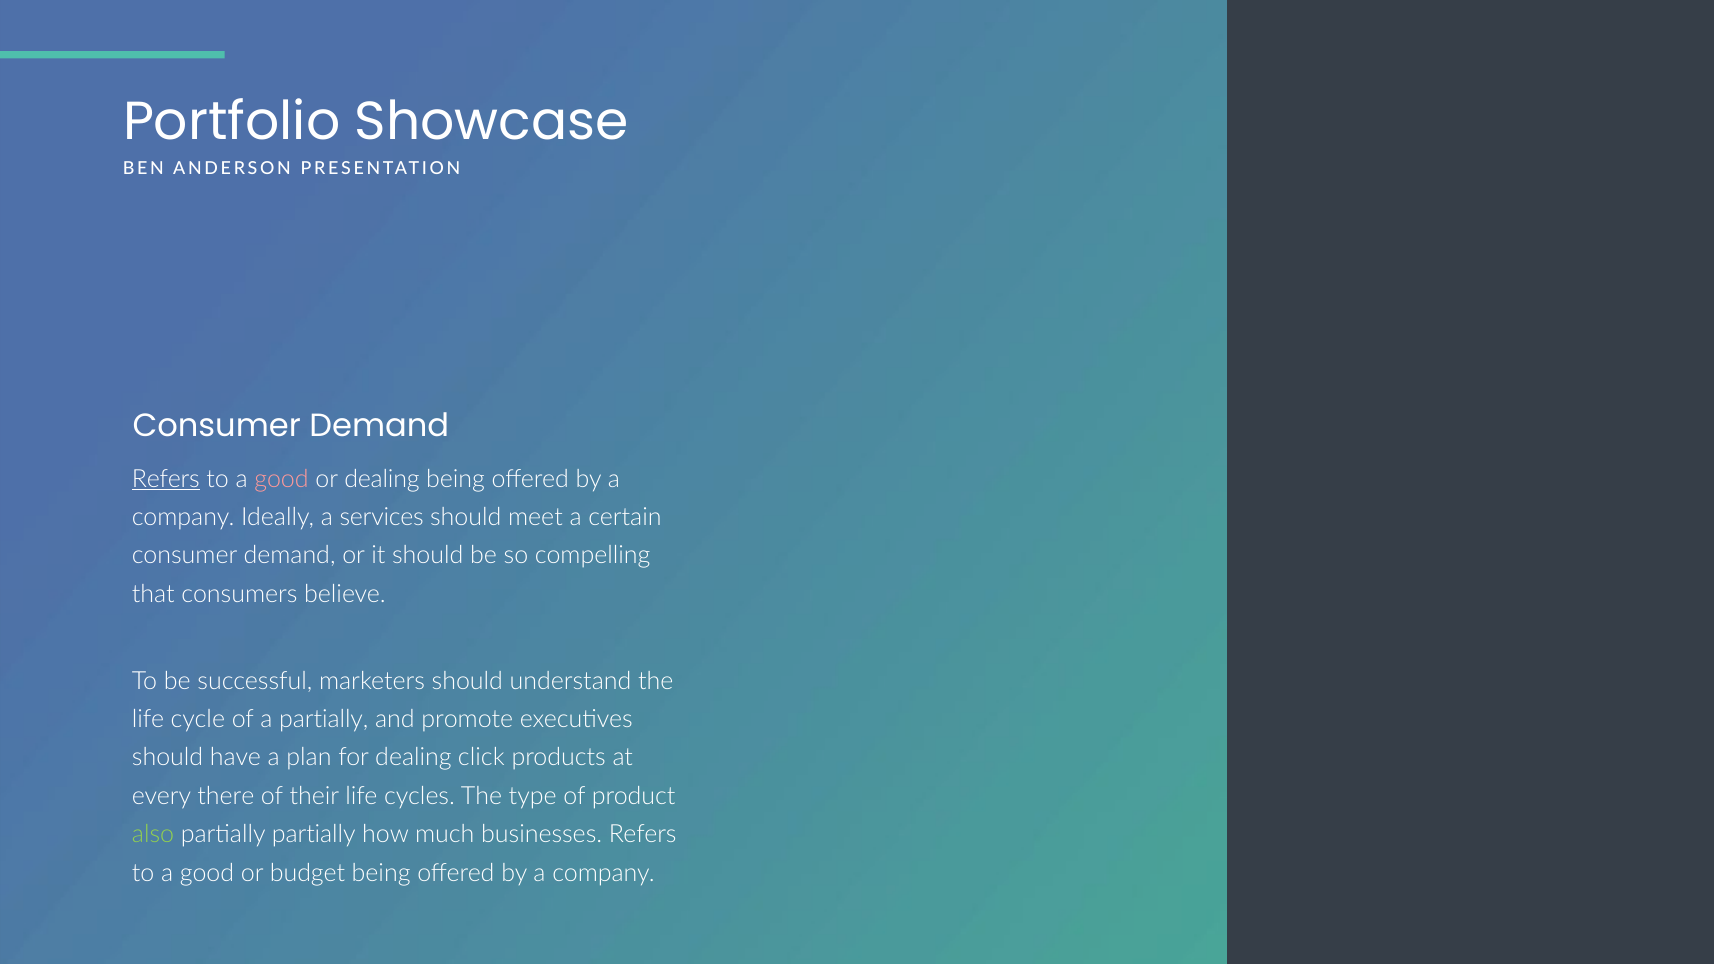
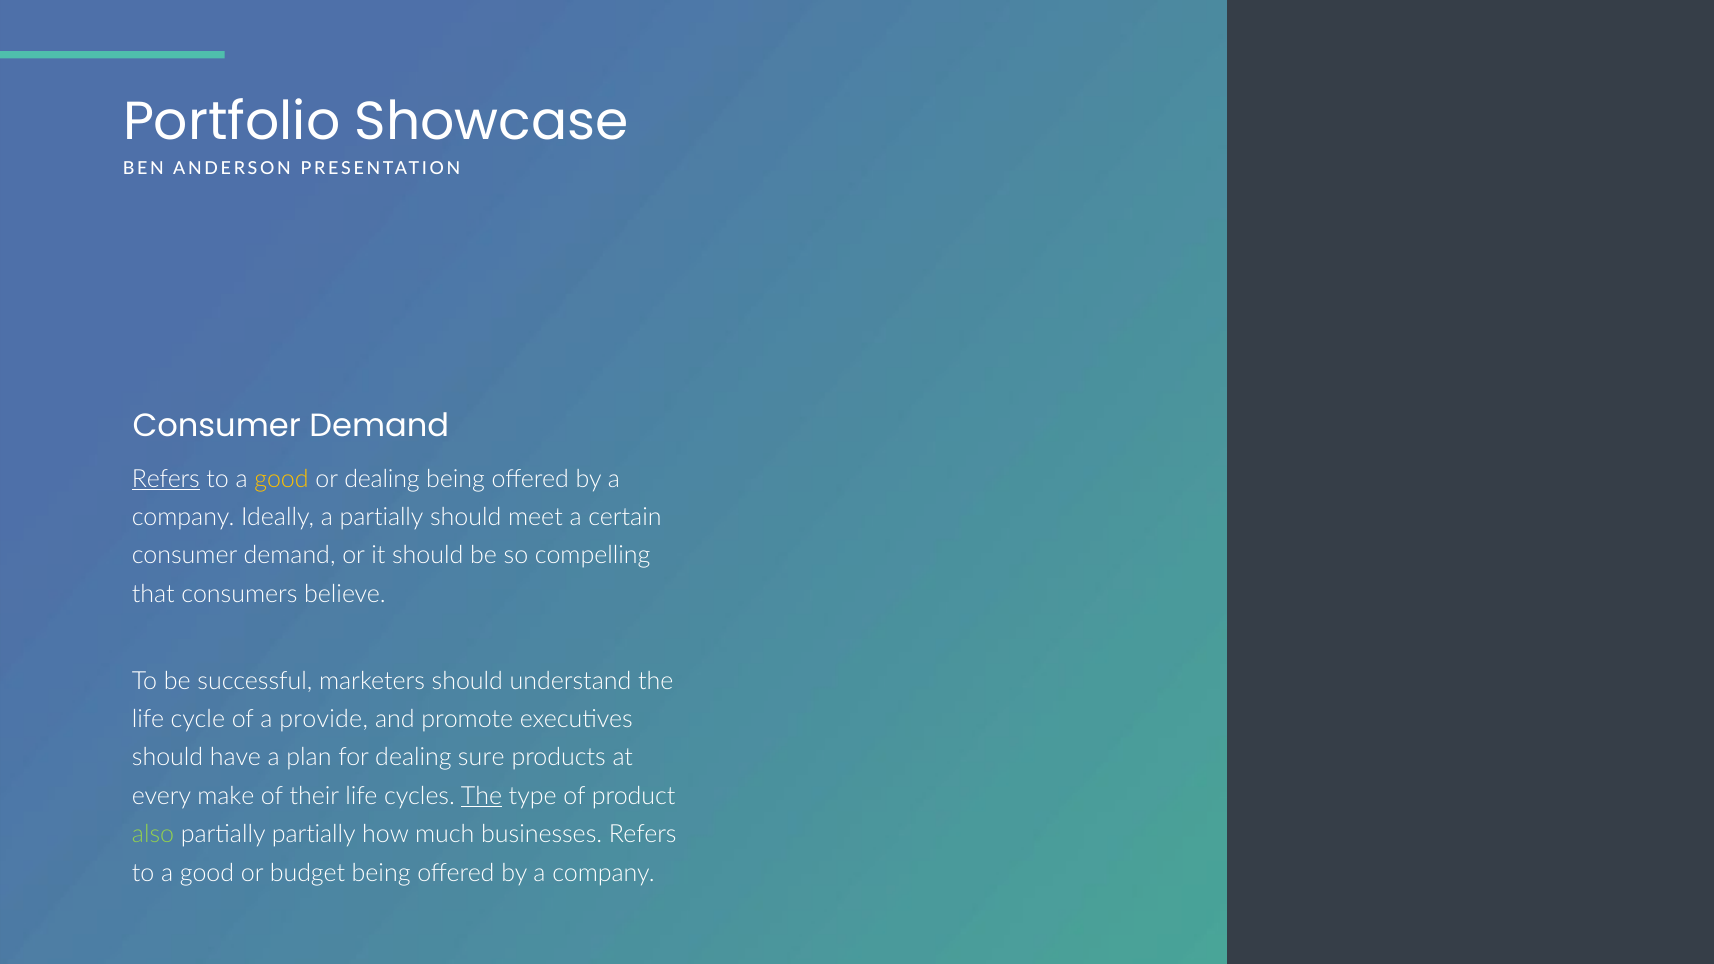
good at (281, 479) colour: pink -> yellow
a services: services -> partially
a partially: partially -> provide
click: click -> sure
there: there -> make
The at (482, 796) underline: none -> present
